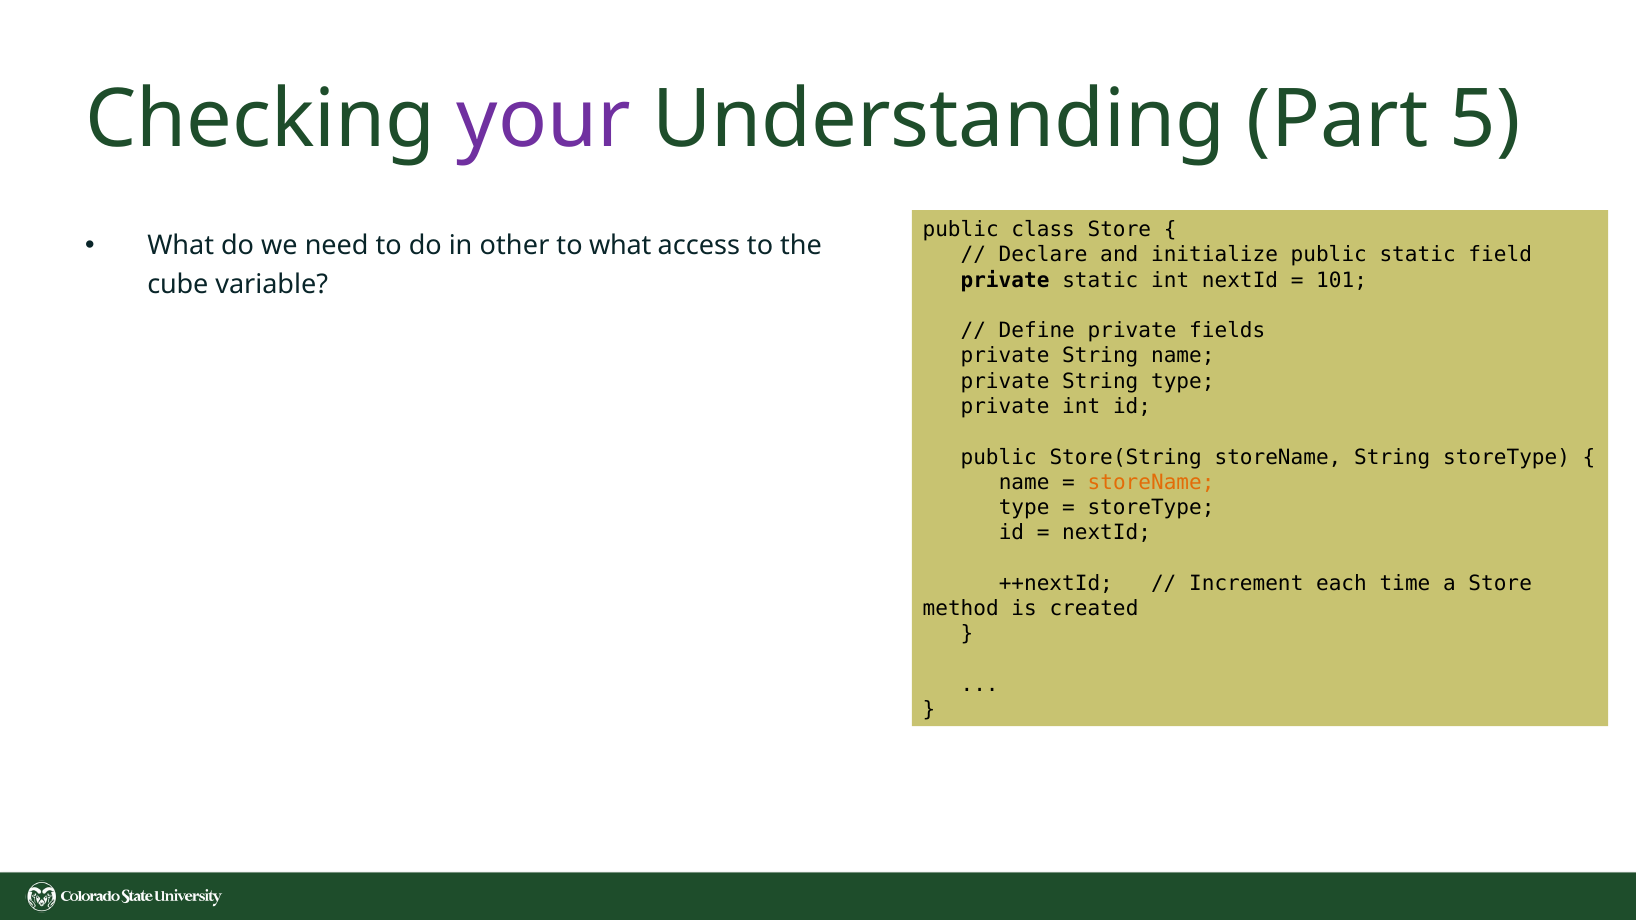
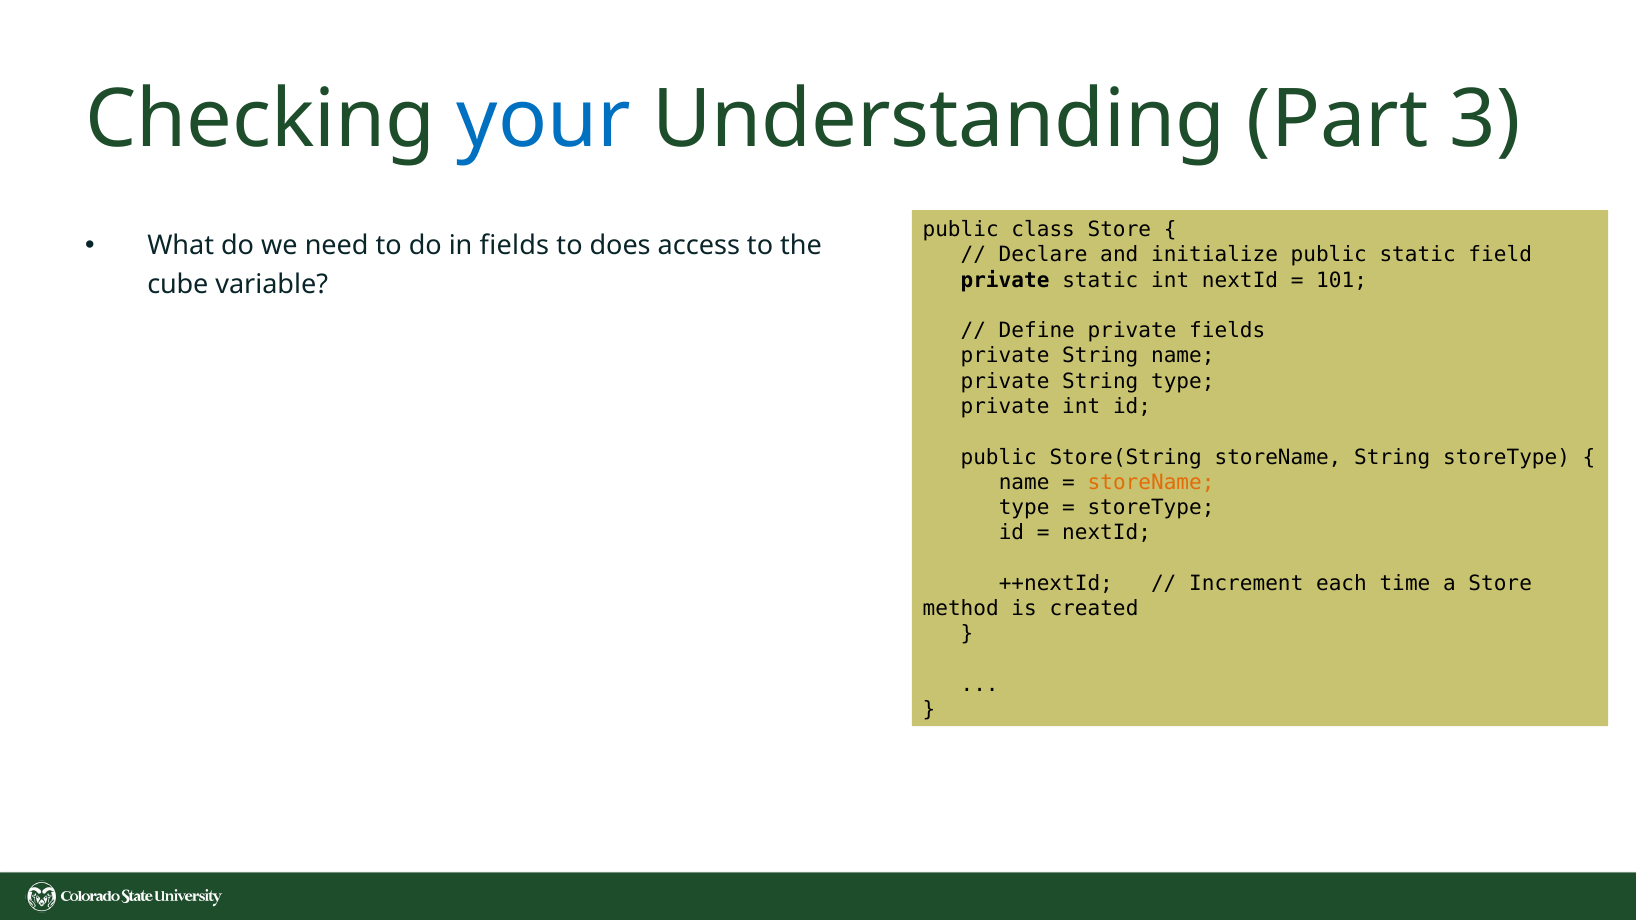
your colour: purple -> blue
5: 5 -> 3
in other: other -> fields
to what: what -> does
